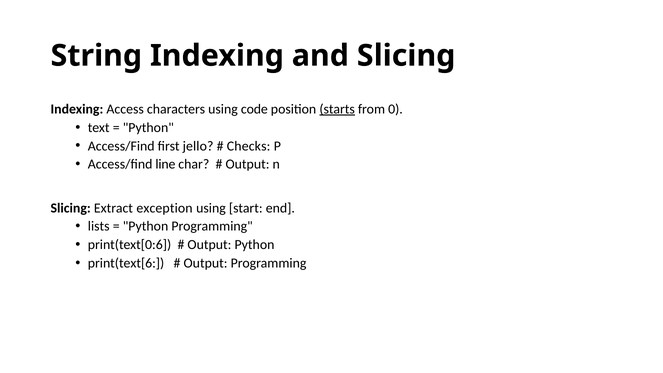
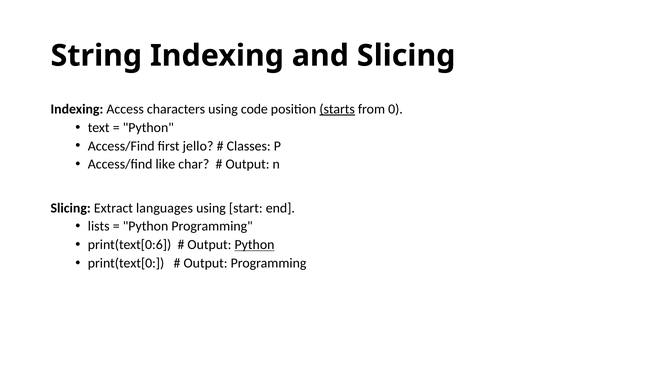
Checks: Checks -> Classes
line: line -> like
exception: exception -> languages
Python at (255, 245) underline: none -> present
print(text[6: print(text[6 -> print(text[0
